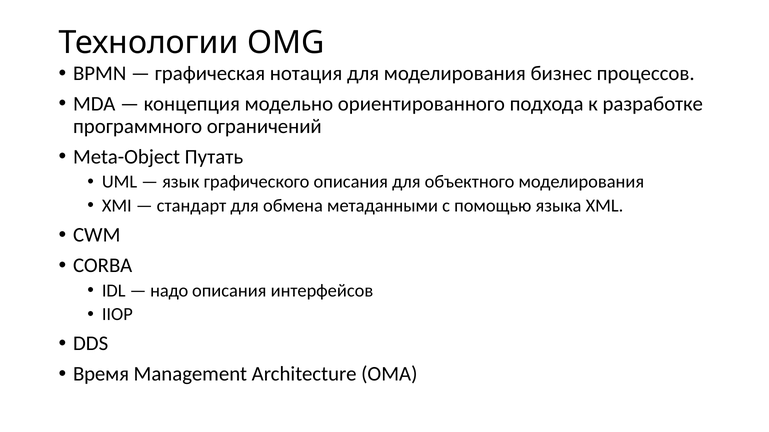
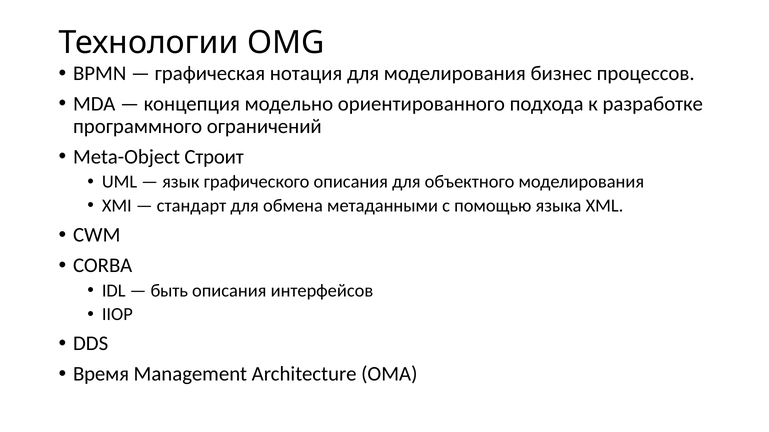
Путать: Путать -> Строит
надо: надо -> быть
